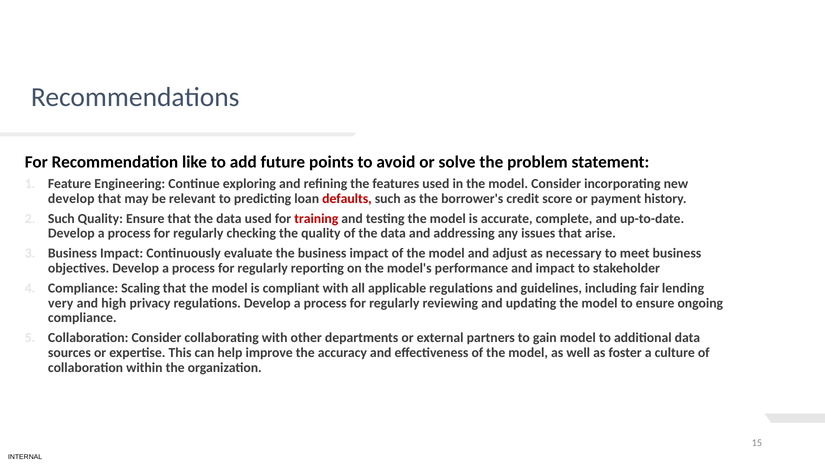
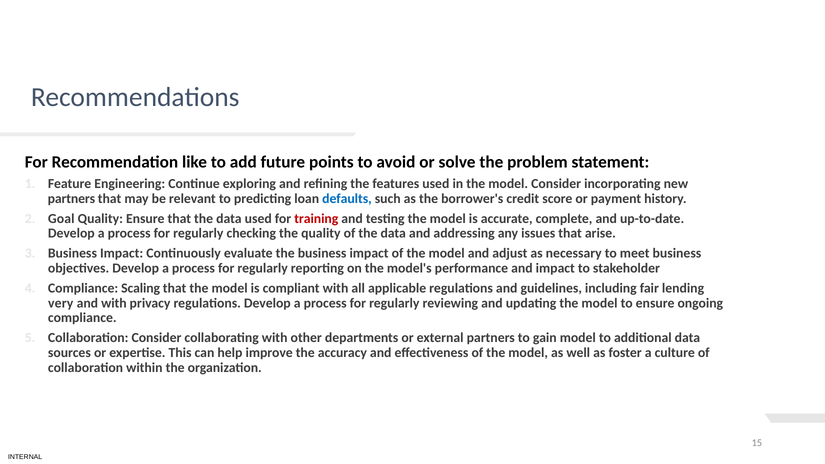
develop at (71, 199): develop -> partners
defaults colour: red -> blue
Such at (61, 219): Such -> Goal
and high: high -> with
